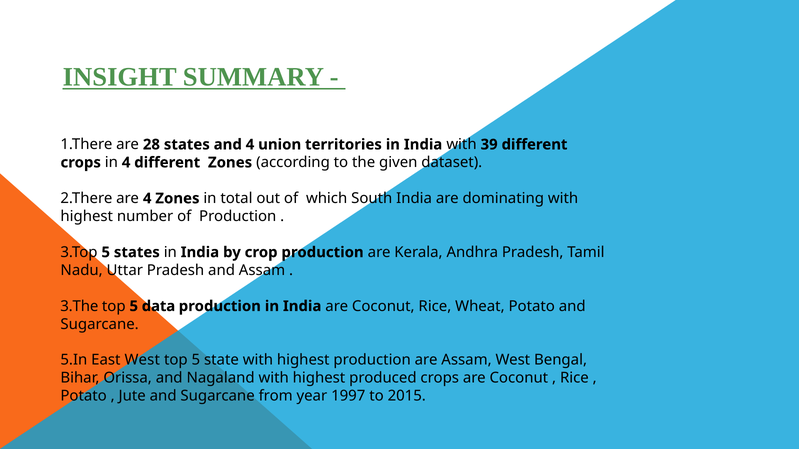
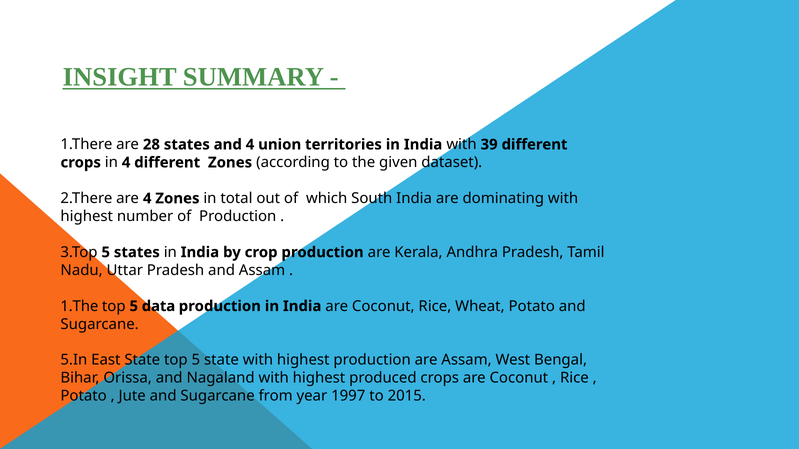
3.The: 3.The -> 1.The
East West: West -> State
